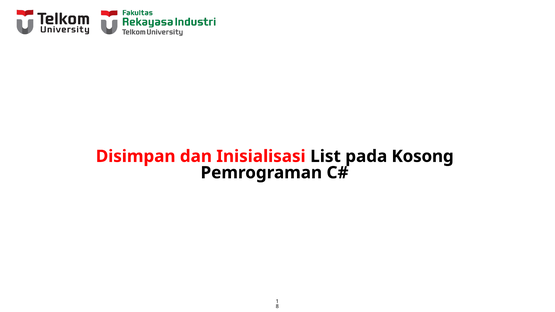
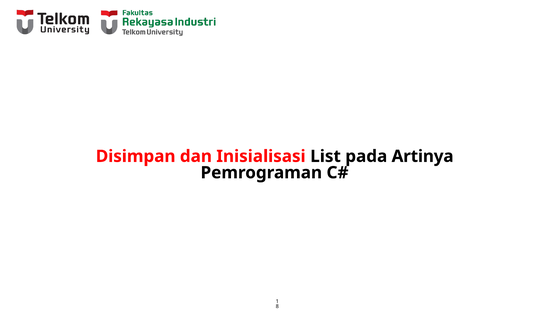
Kosong: Kosong -> Artinya
